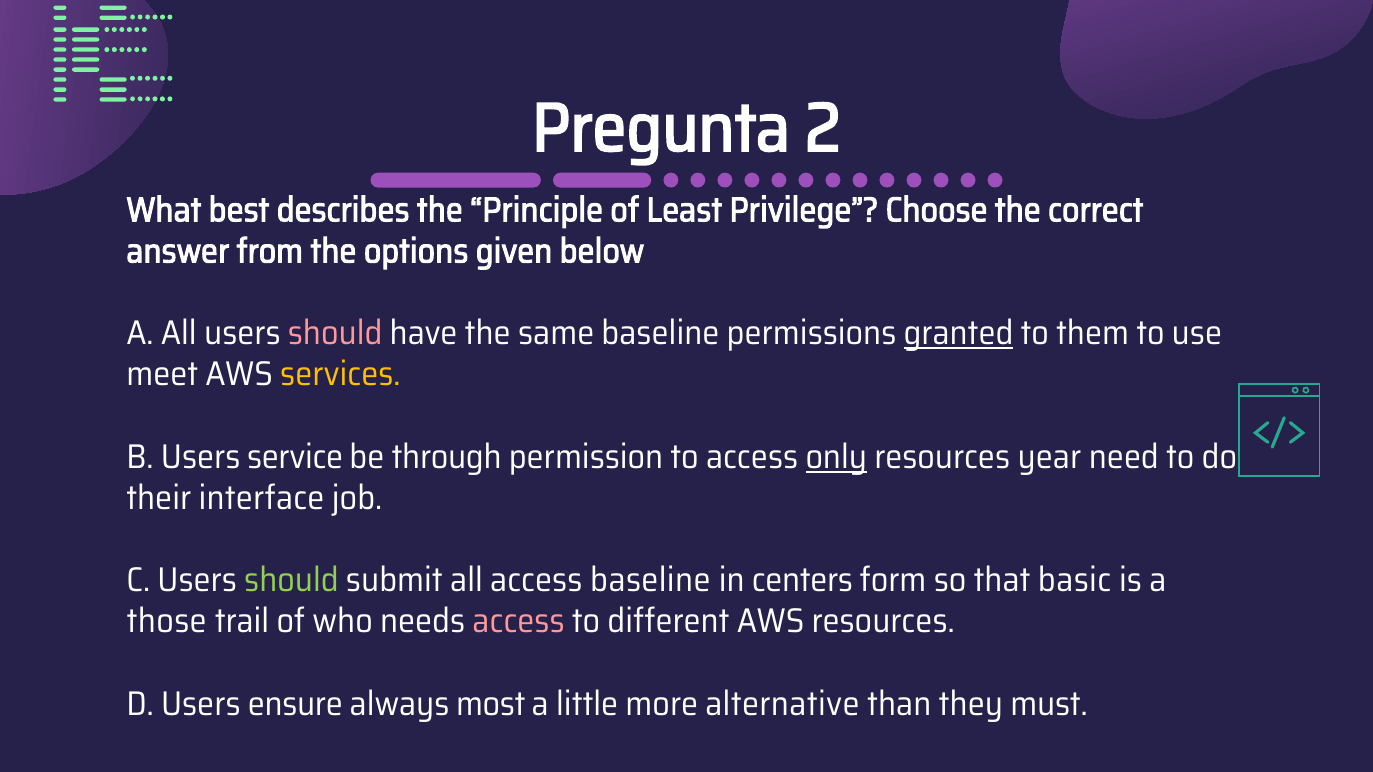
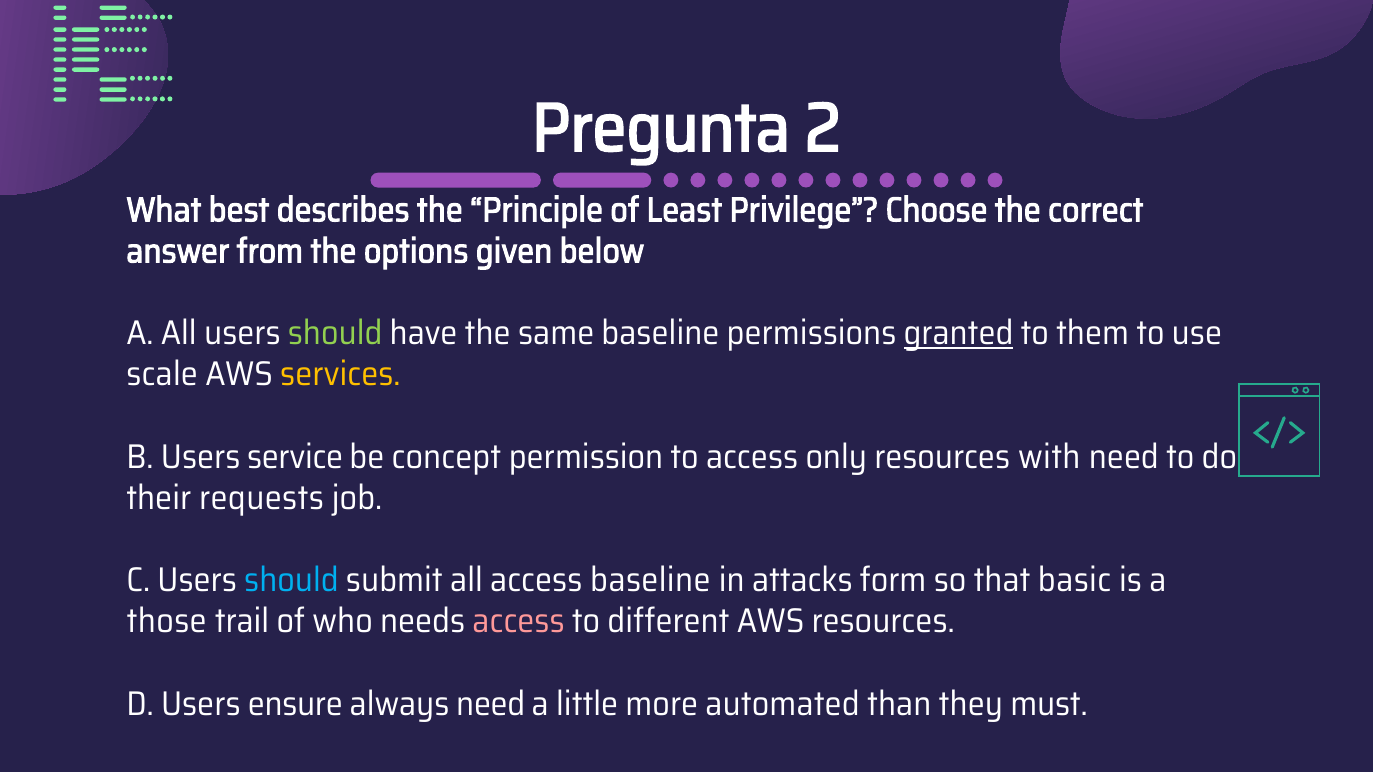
should at (335, 334) colour: pink -> light green
meet: meet -> scale
through: through -> concept
only underline: present -> none
year: year -> with
interface: interface -> requests
should at (292, 581) colour: light green -> light blue
centers: centers -> attacks
always most: most -> need
alternative: alternative -> automated
